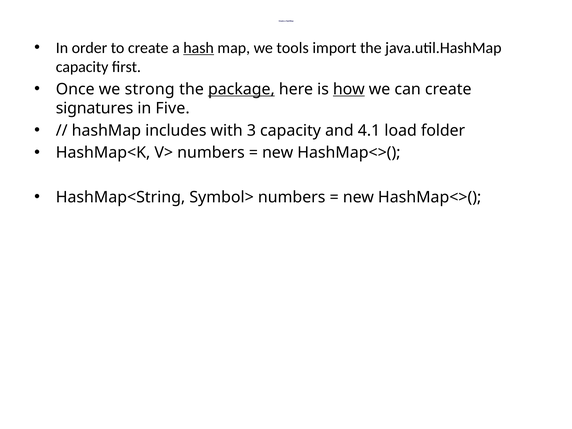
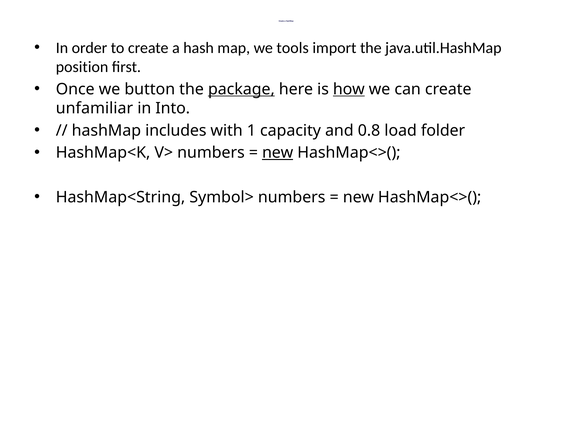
hash underline: present -> none
capacity at (82, 67): capacity -> position
strong: strong -> button
signatures: signatures -> unfamiliar
Five: Five -> Into
3: 3 -> 1
4.1: 4.1 -> 0.8
new at (278, 153) underline: none -> present
